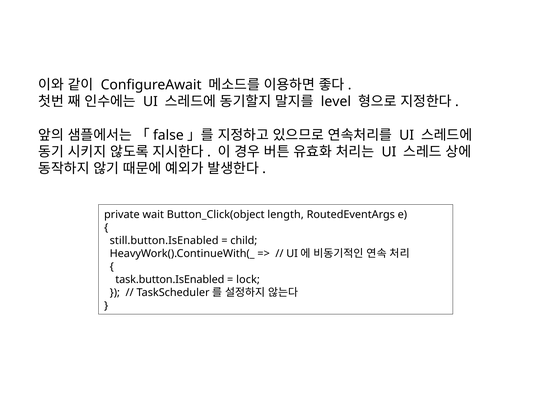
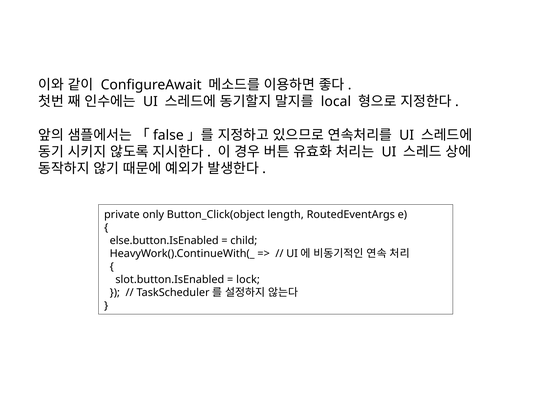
level: level -> local
wait: wait -> only
still.button.IsEnabled: still.button.IsEnabled -> else.button.IsEnabled
task.button.IsEnabled: task.button.IsEnabled -> slot.button.IsEnabled
